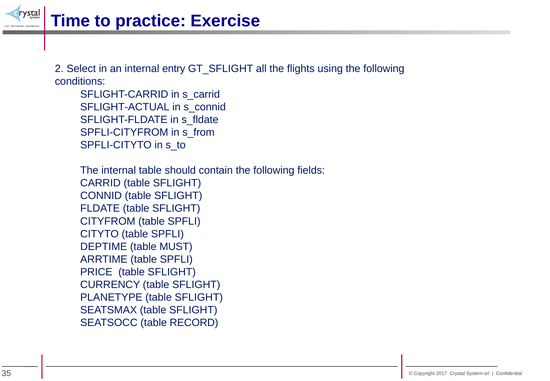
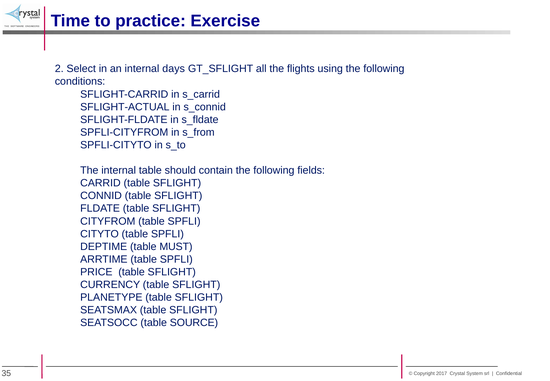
entry: entry -> days
RECORD: RECORD -> SOURCE
